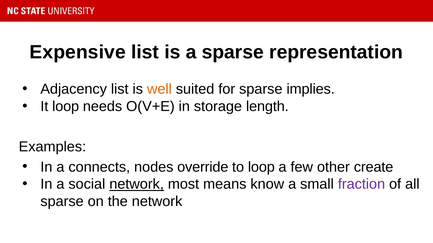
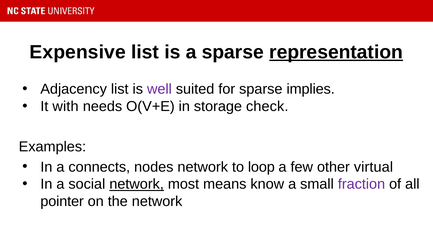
representation underline: none -> present
well colour: orange -> purple
It loop: loop -> with
length: length -> check
nodes override: override -> network
create: create -> virtual
sparse at (62, 202): sparse -> pointer
